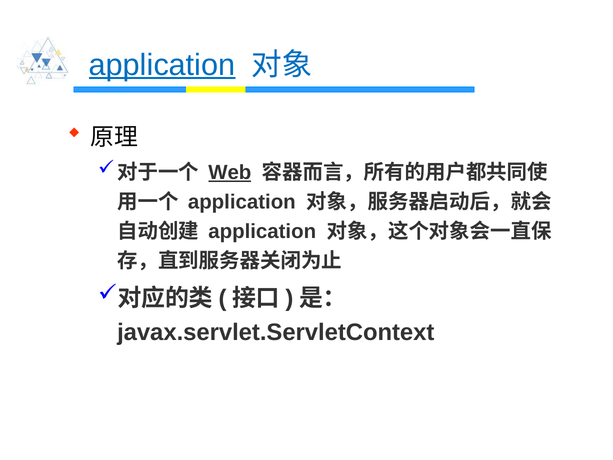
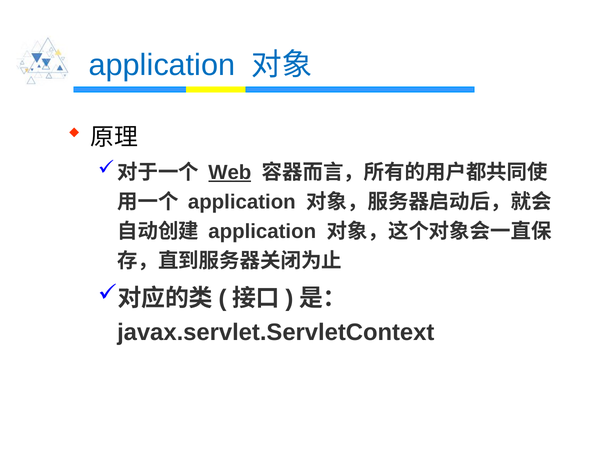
application at (162, 65) underline: present -> none
